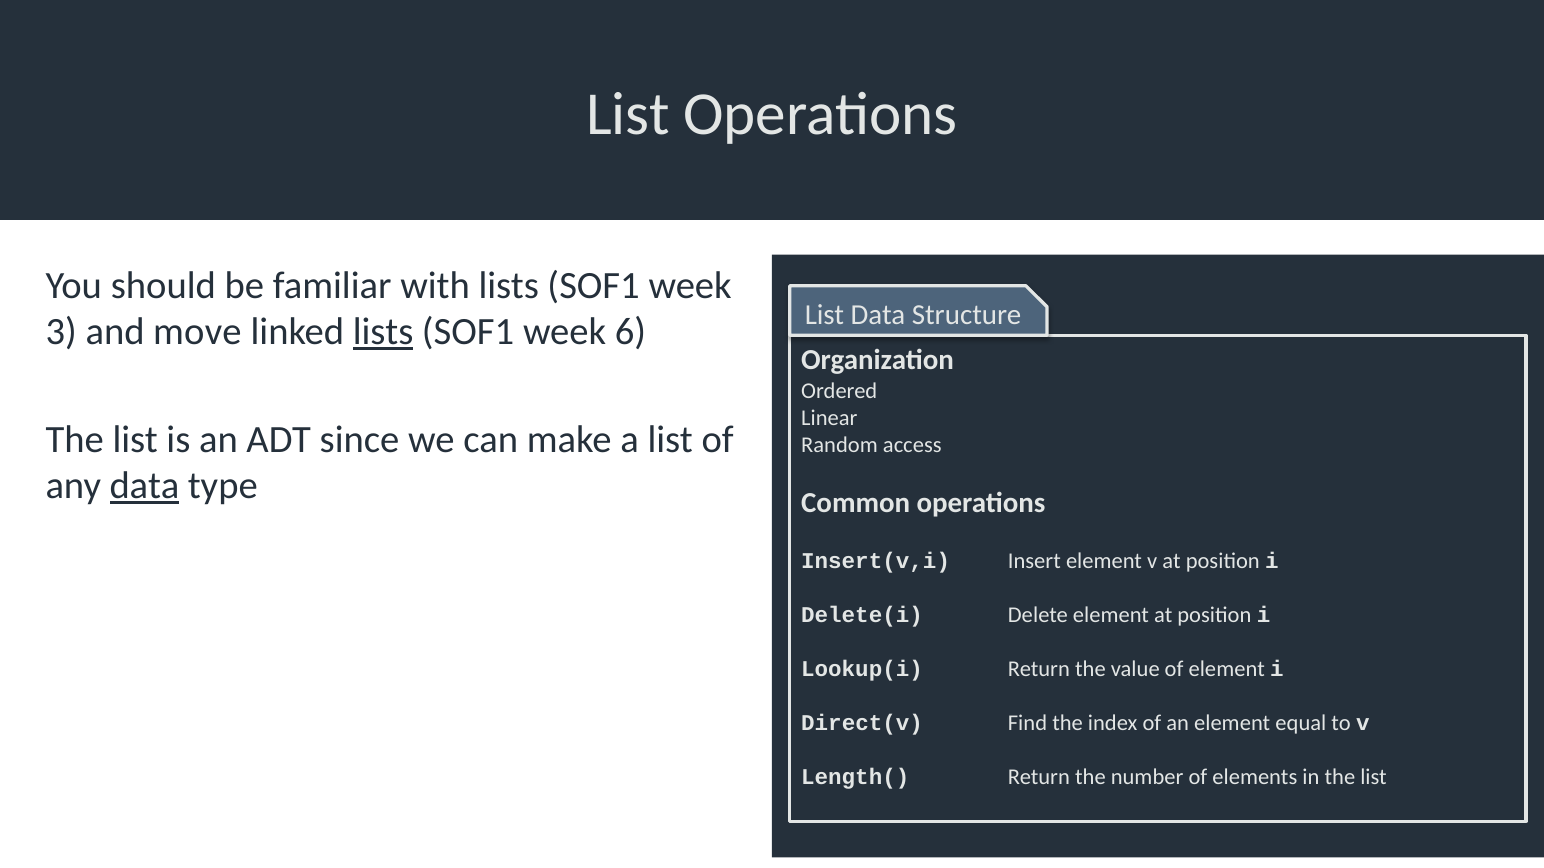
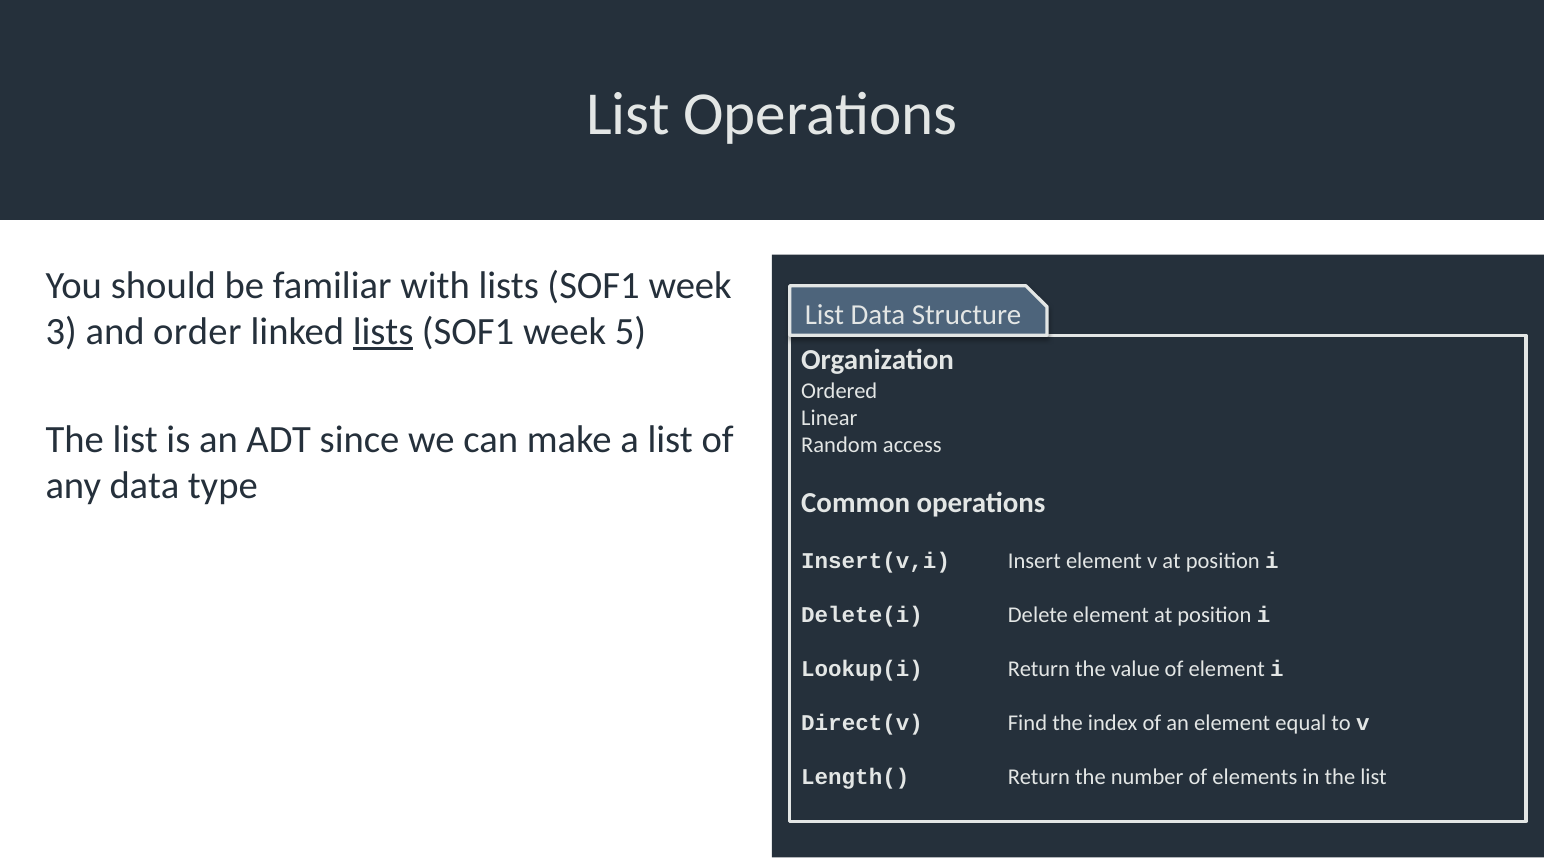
move: move -> order
6: 6 -> 5
data at (144, 486) underline: present -> none
